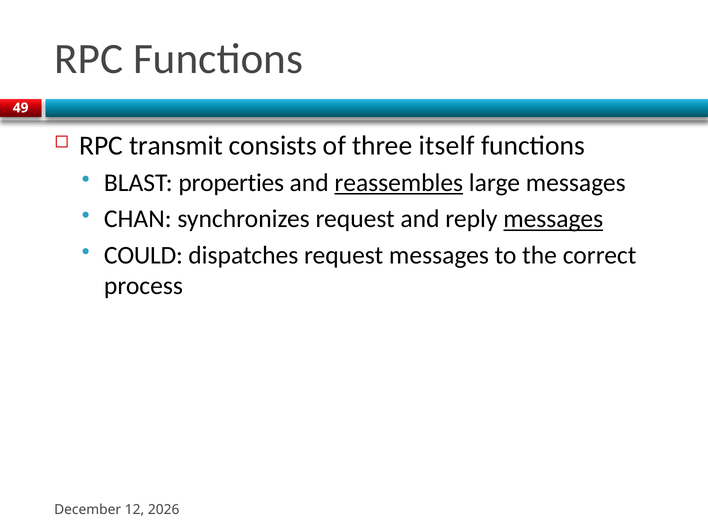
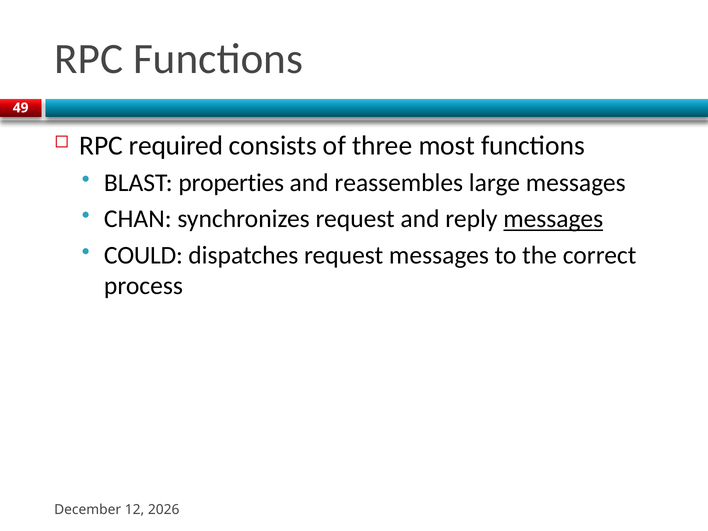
transmit: transmit -> required
itself: itself -> most
reassembles underline: present -> none
